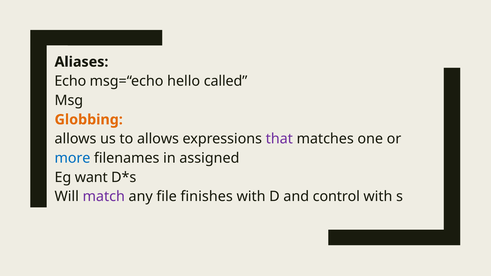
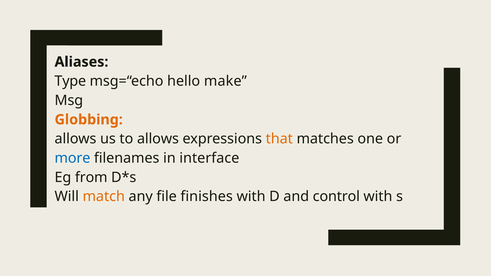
Echo: Echo -> Type
called: called -> make
that colour: purple -> orange
assigned: assigned -> interface
want: want -> from
match colour: purple -> orange
